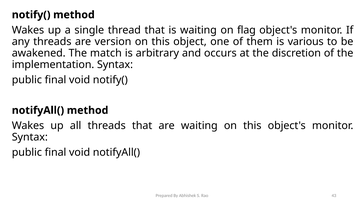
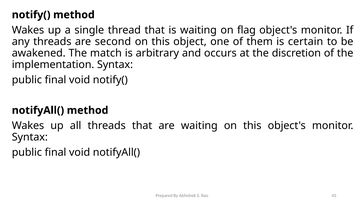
version: version -> second
various: various -> certain
